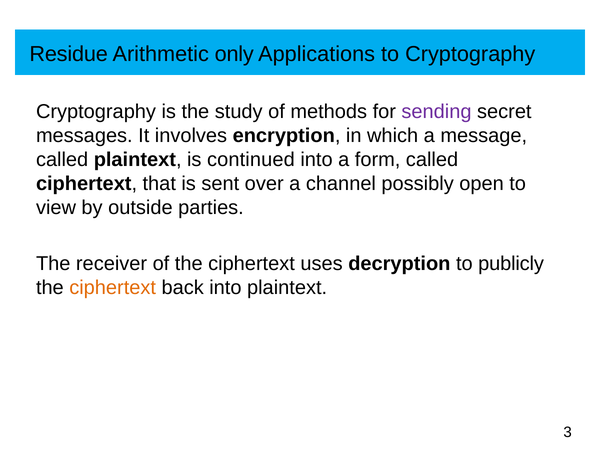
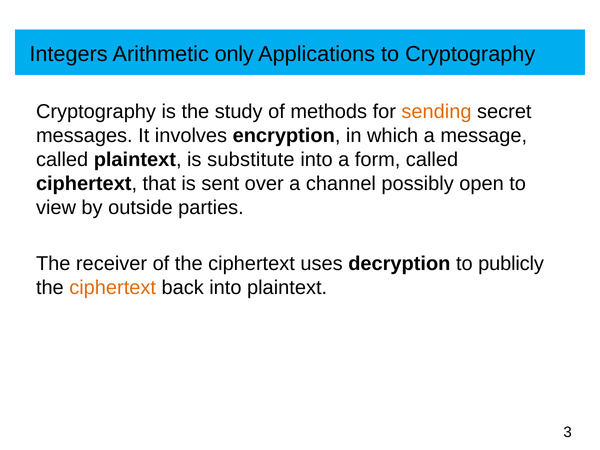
Residue: Residue -> Integers
sending colour: purple -> orange
continued: continued -> substitute
